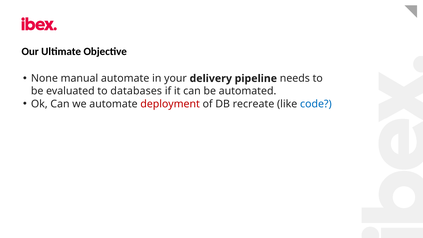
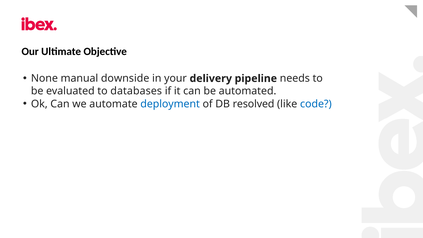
manual automate: automate -> downside
deployment colour: red -> blue
recreate: recreate -> resolved
